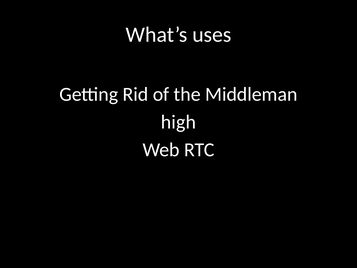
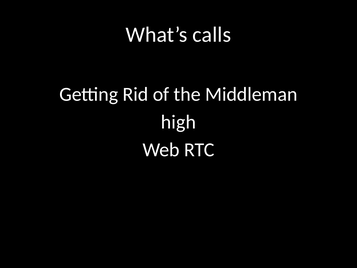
uses: uses -> calls
